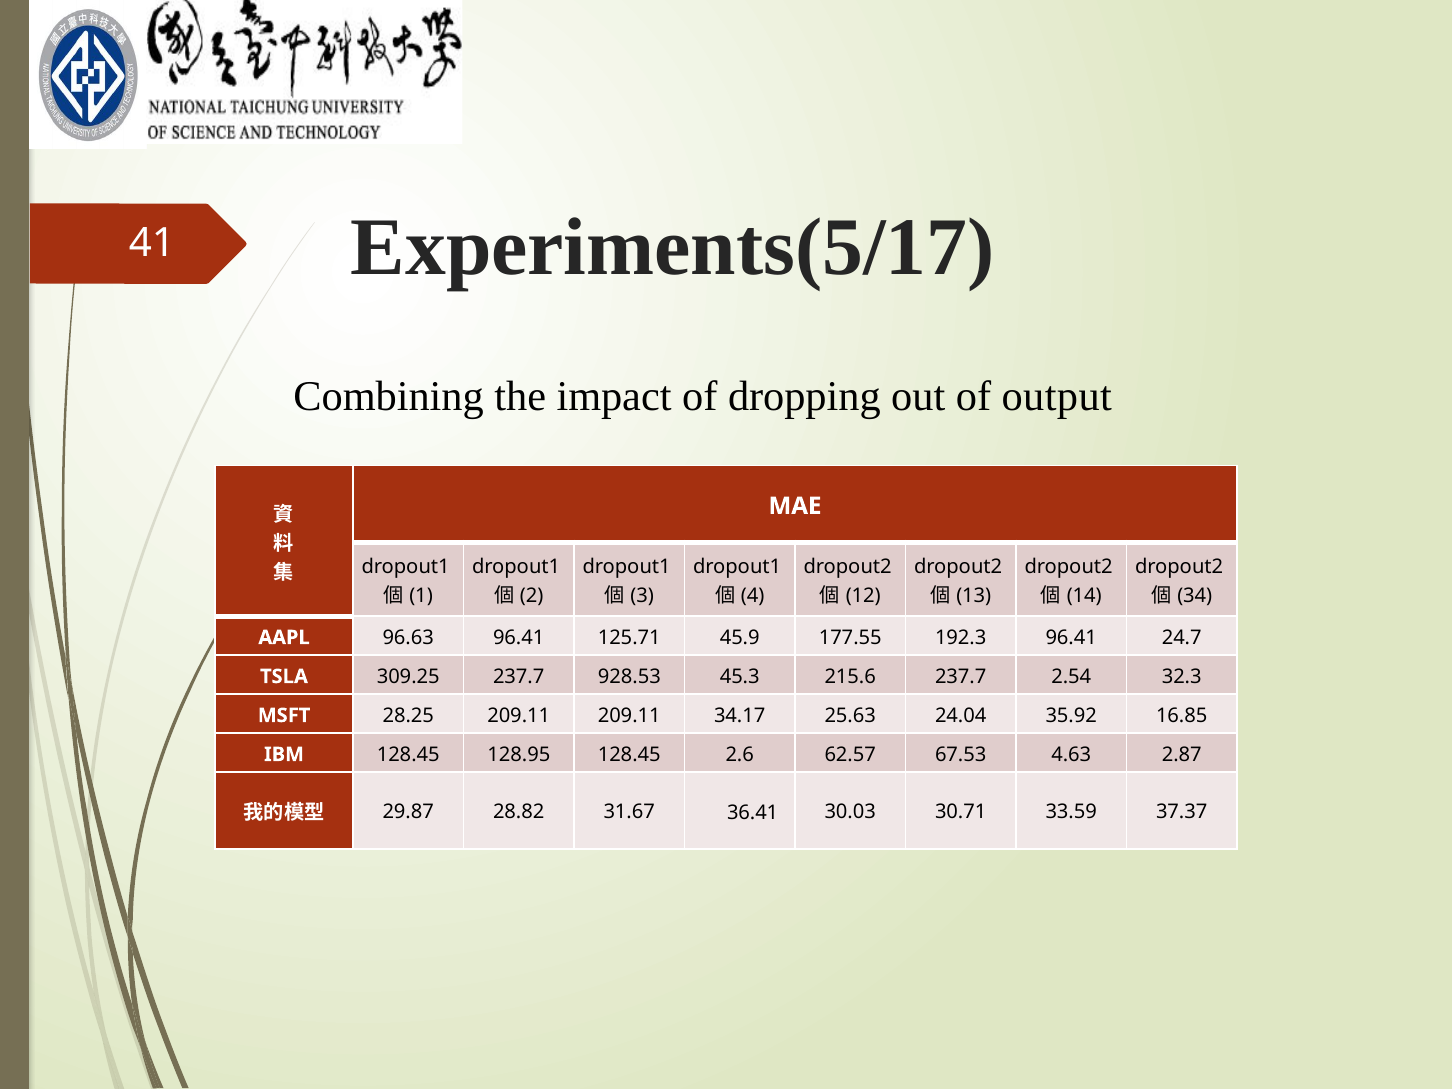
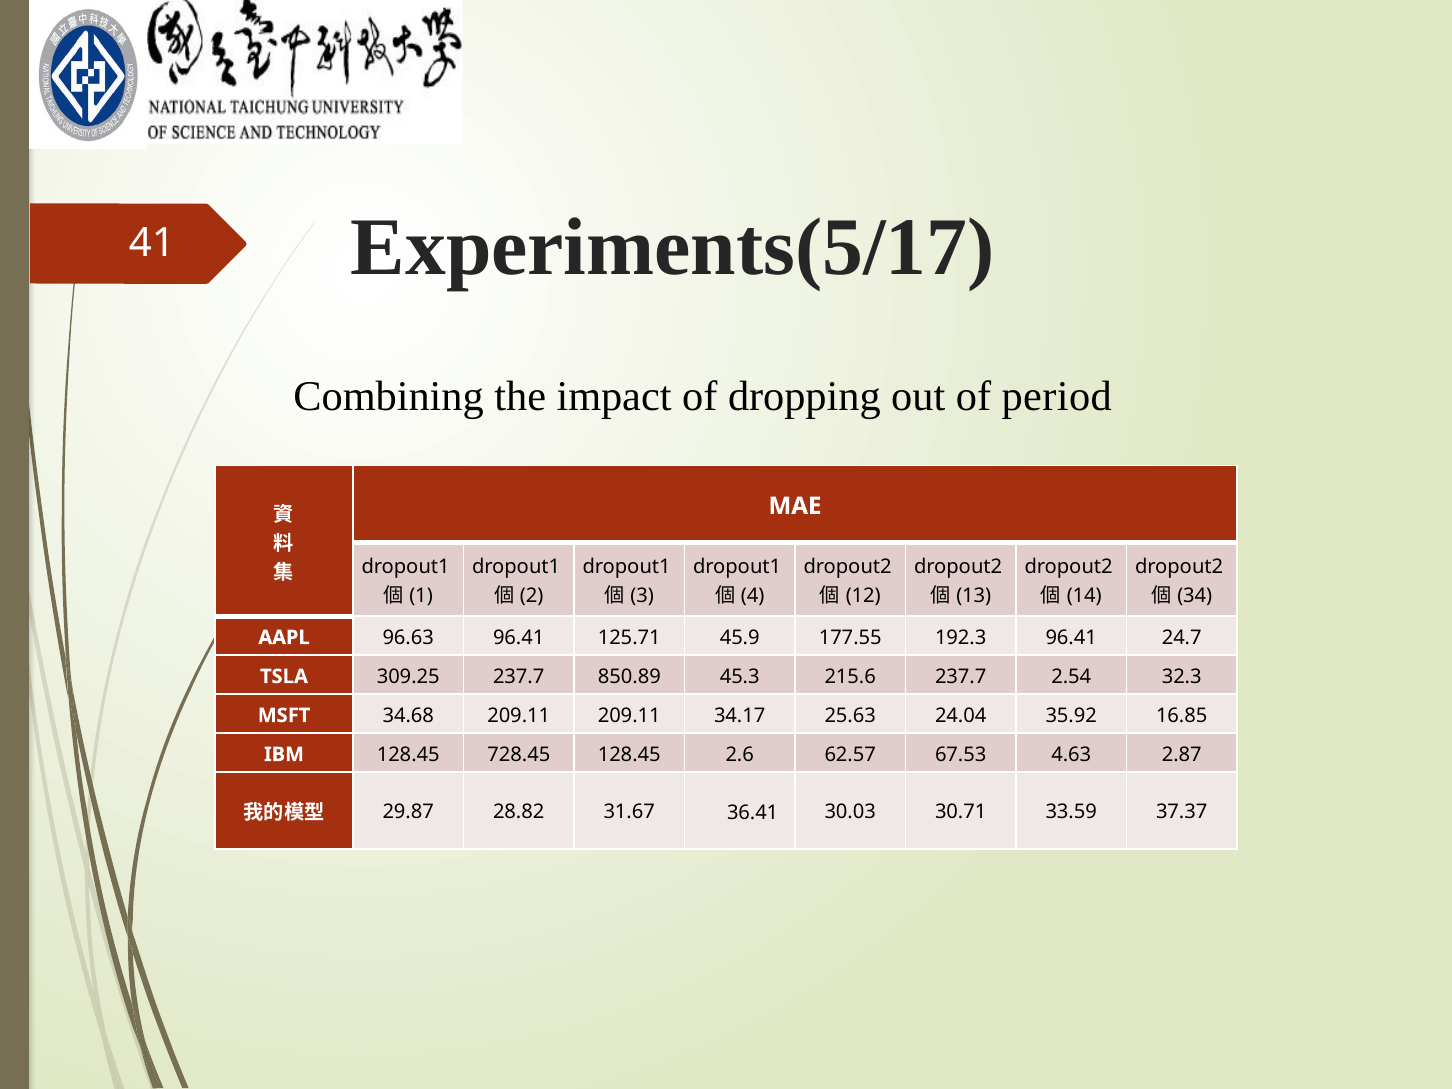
output: output -> period
928.53: 928.53 -> 850.89
28.25: 28.25 -> 34.68
128.95: 128.95 -> 728.45
